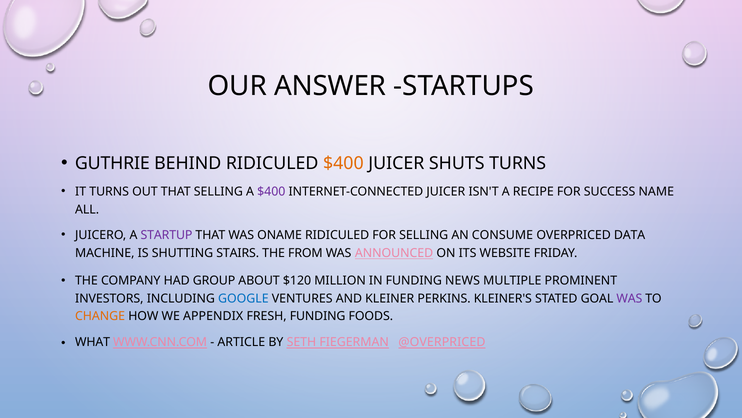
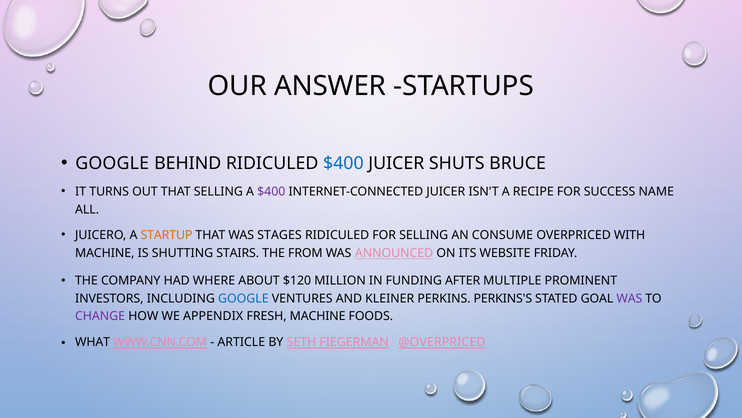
GUTHRIE at (112, 163): GUTHRIE -> GOOGLE
$400 at (343, 163) colour: orange -> blue
SHUTS TURNS: TURNS -> BRUCE
STARTUP colour: purple -> orange
ONAME: ONAME -> STAGES
DATA: DATA -> WITH
GROUP: GROUP -> WHERE
NEWS: NEWS -> AFTER
KLEINER'S: KLEINER'S -> PERKINS'S
CHANGE colour: orange -> purple
FRESH FUNDING: FUNDING -> MACHINE
